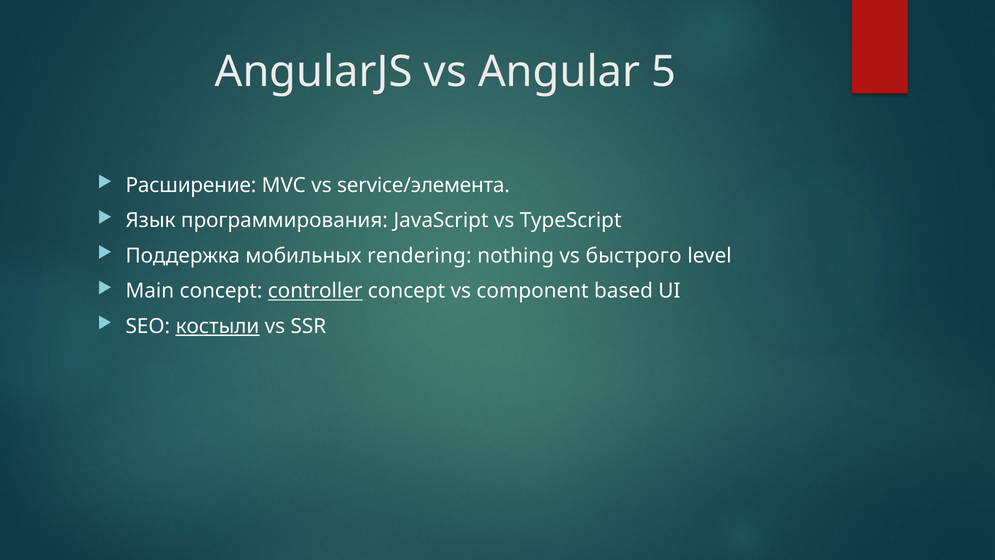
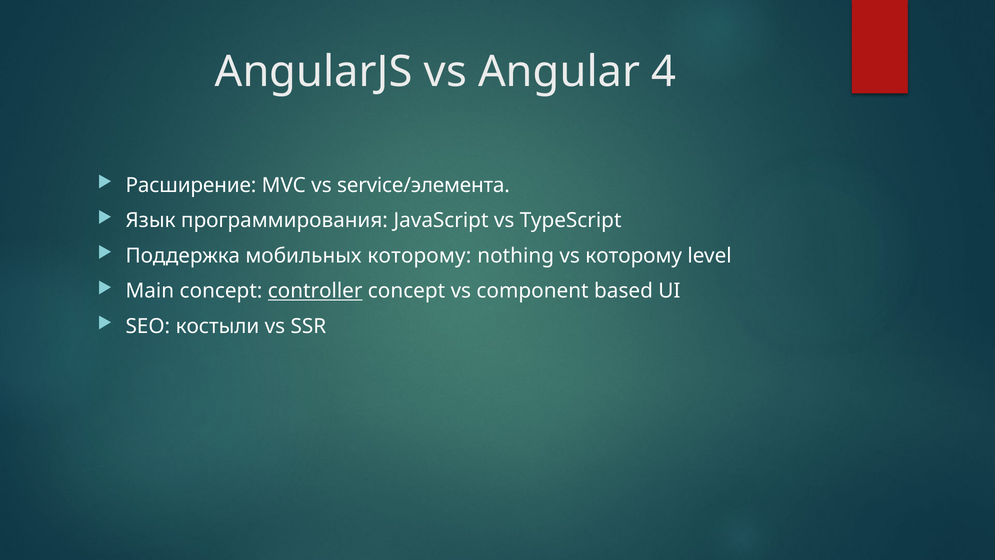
5: 5 -> 4
мобильных rendering: rendering -> которому
vs быстрого: быстрого -> которому
костыли underline: present -> none
